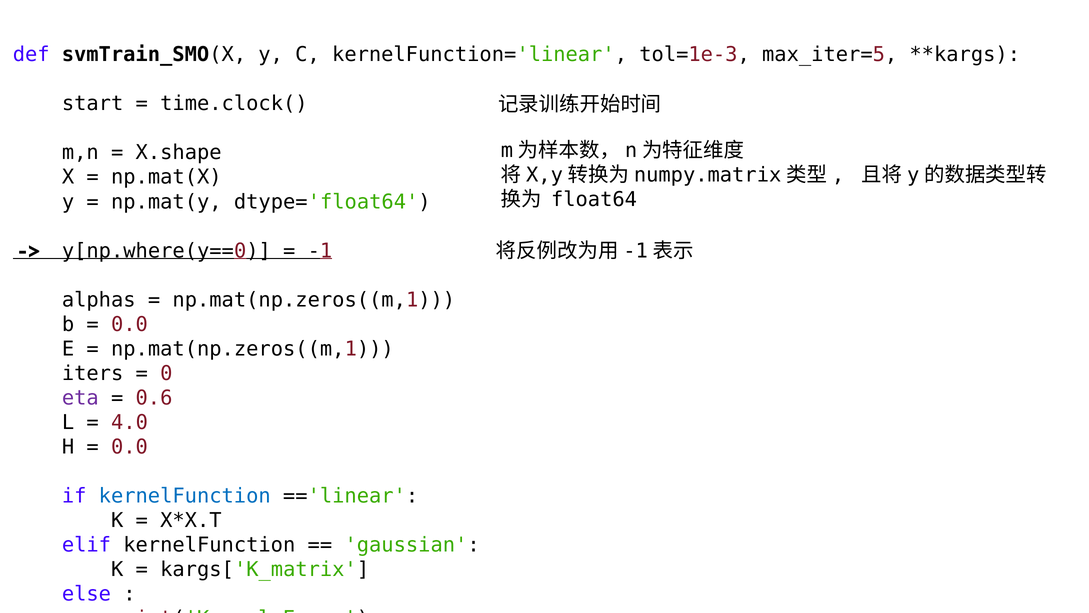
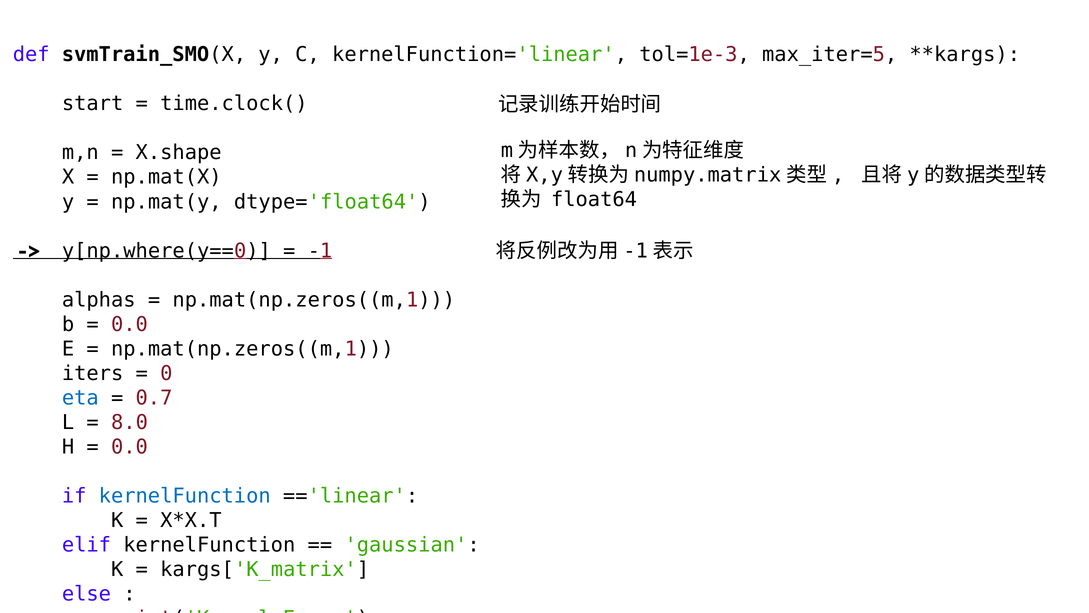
eta at (80, 398) colour: purple -> blue
0.6: 0.6 -> 0.7
4.0: 4.0 -> 8.0
